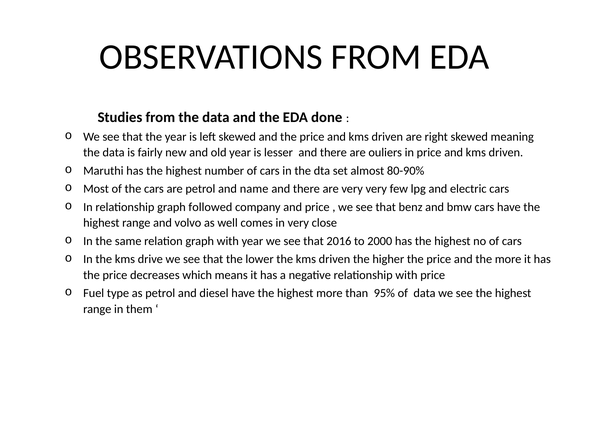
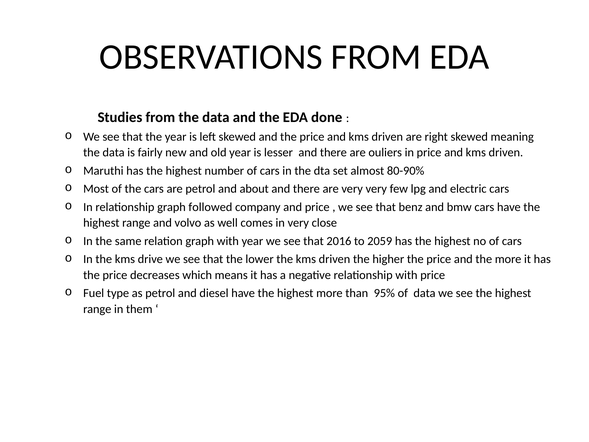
name: name -> about
2000: 2000 -> 2059
